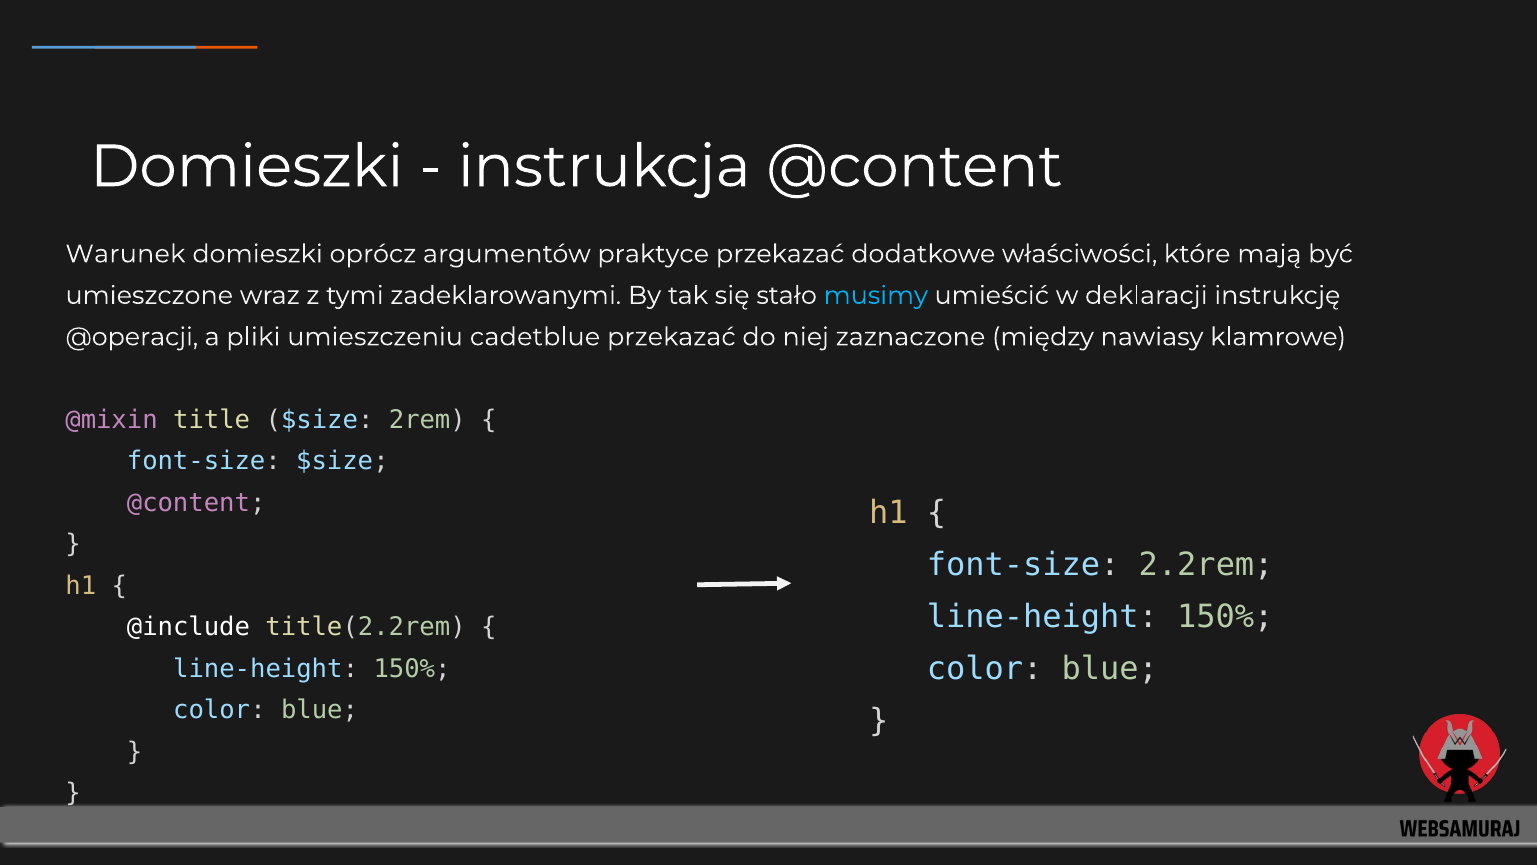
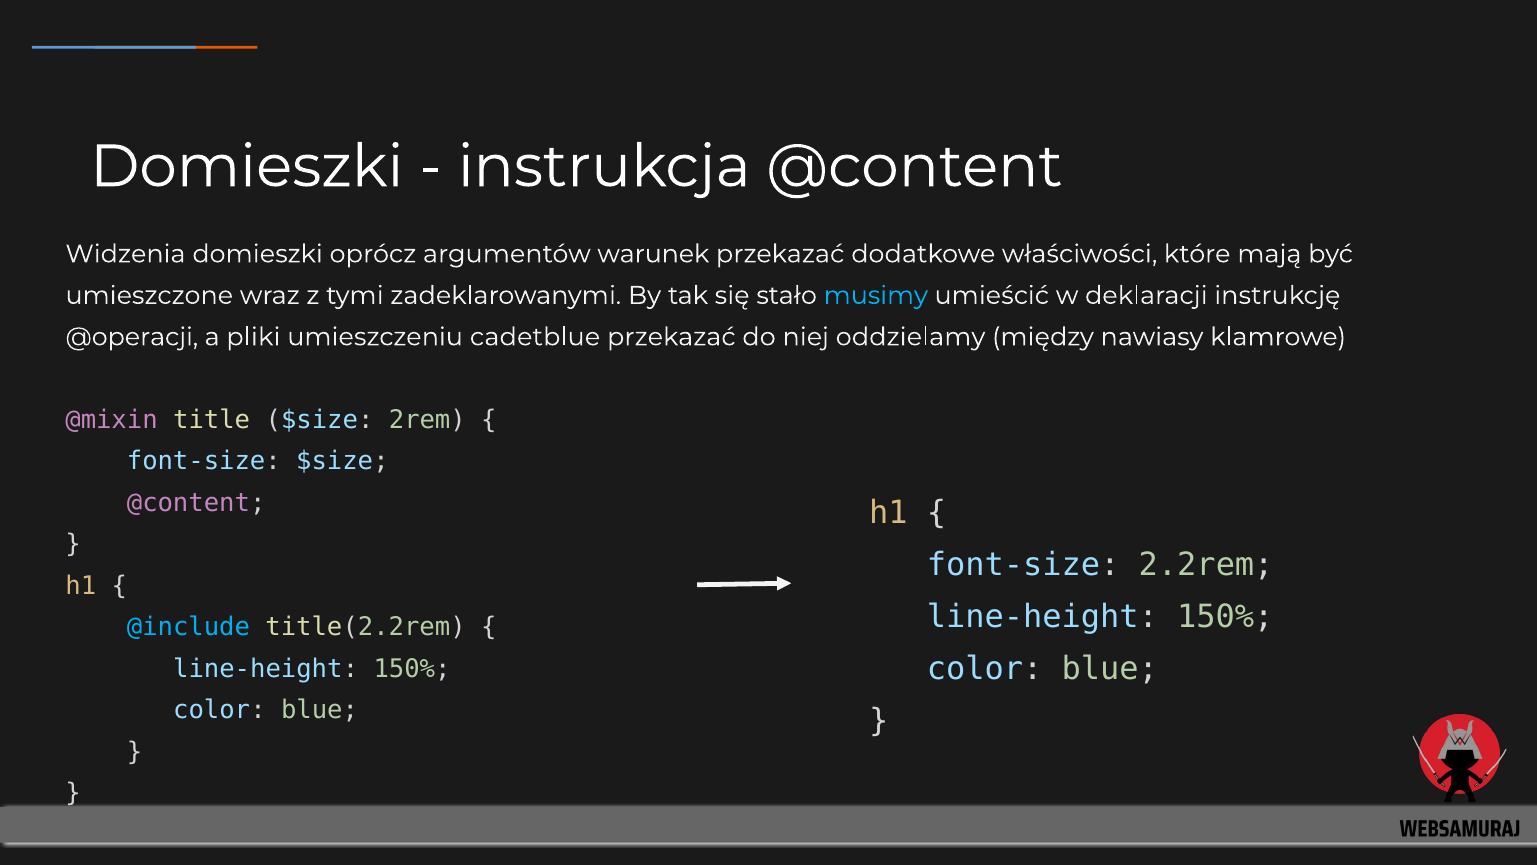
Warunek: Warunek -> Widzenia
praktyce: praktyce -> warunek
zaznaczone: zaznaczone -> oddzielamy
@include colour: white -> light blue
